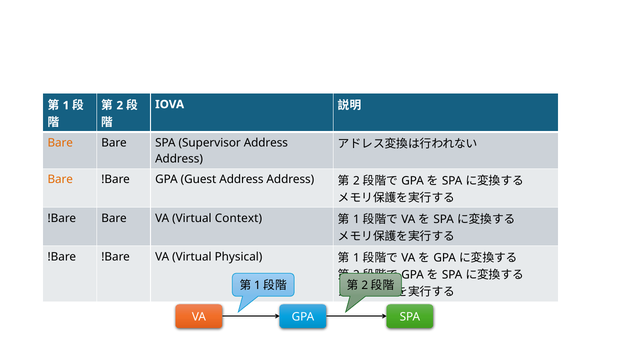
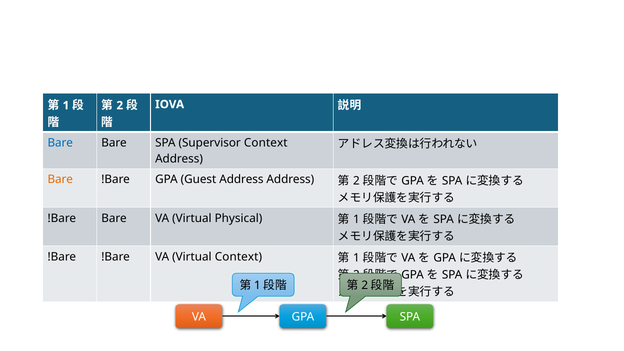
Bare at (60, 143) colour: orange -> blue
Supervisor Address: Address -> Context
Context: Context -> Physical
Virtual Physical: Physical -> Context
